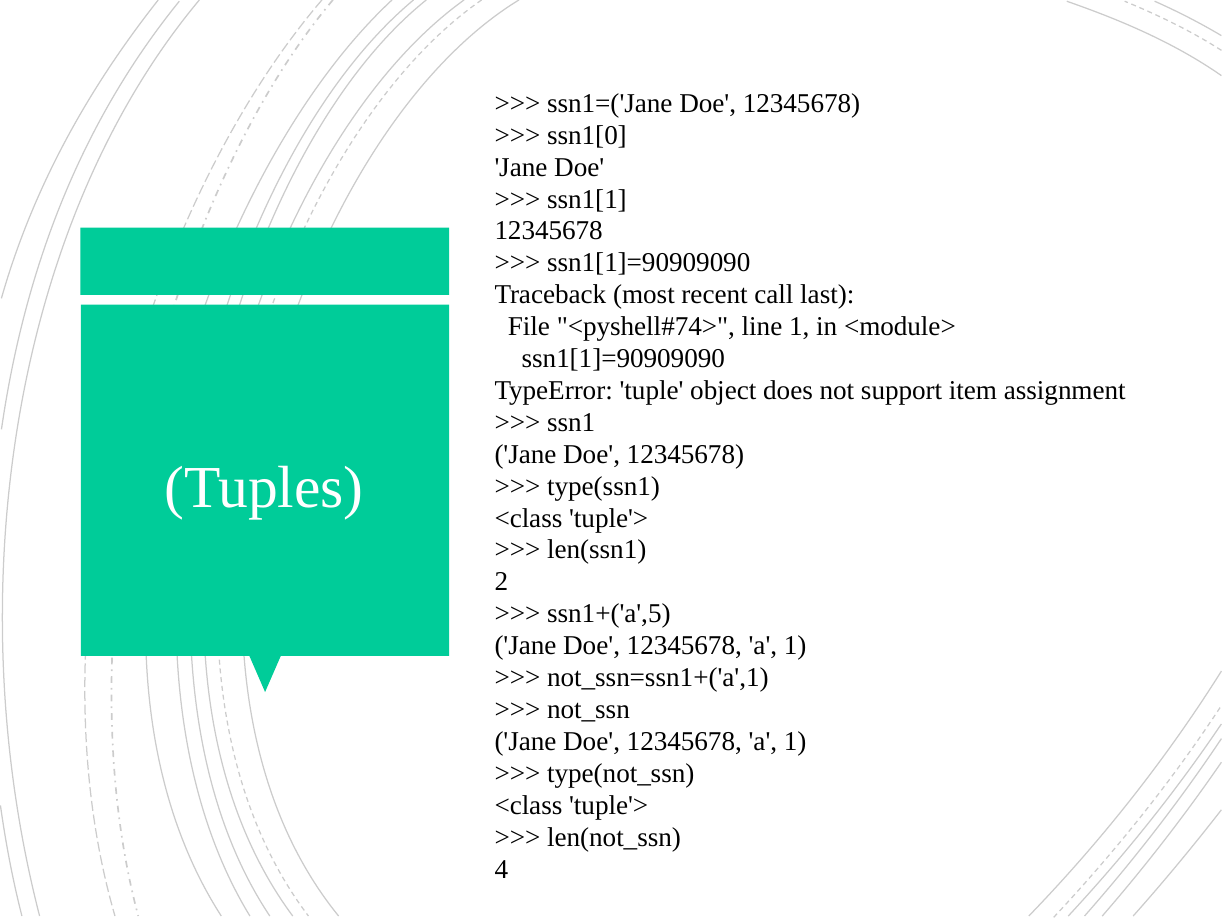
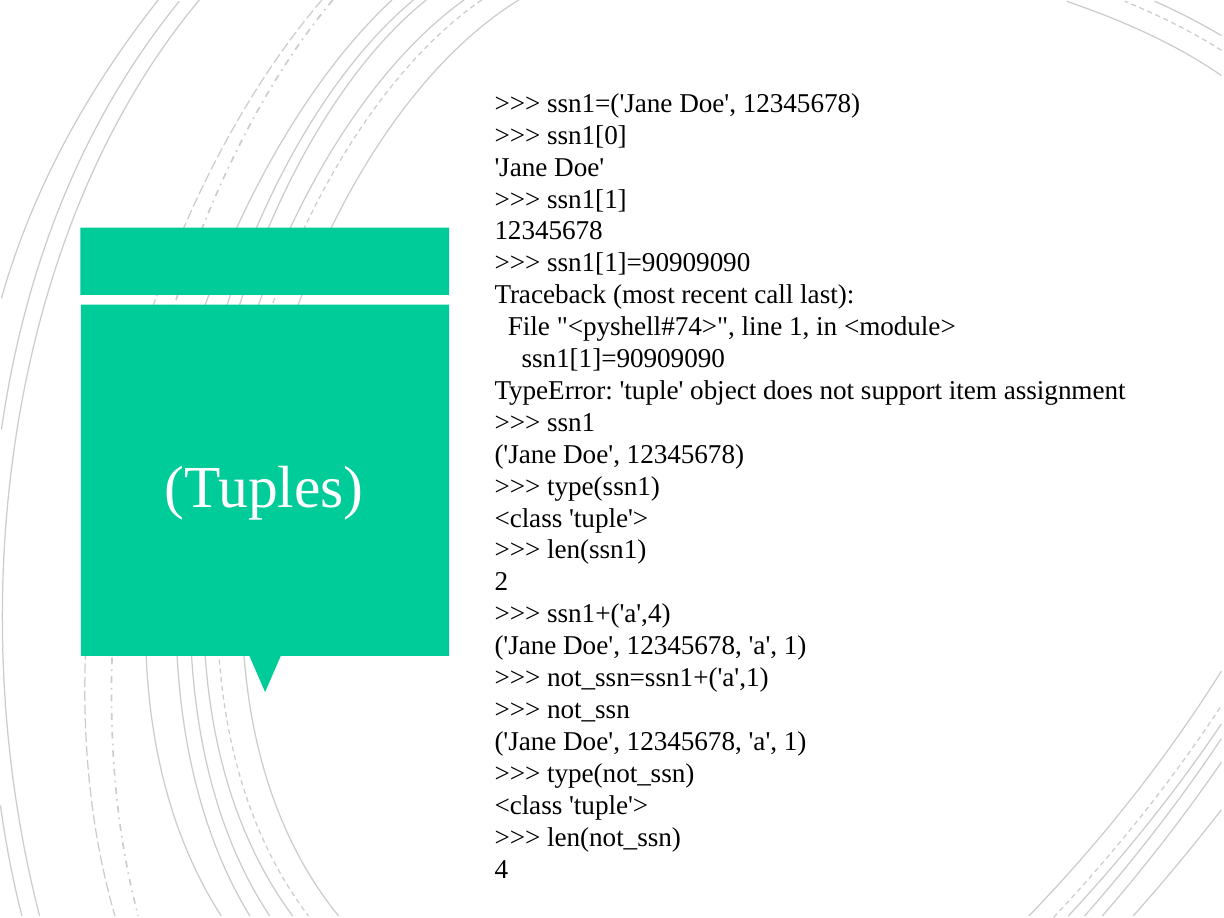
ssn1+('a',5: ssn1+('a',5 -> ssn1+('a',4
